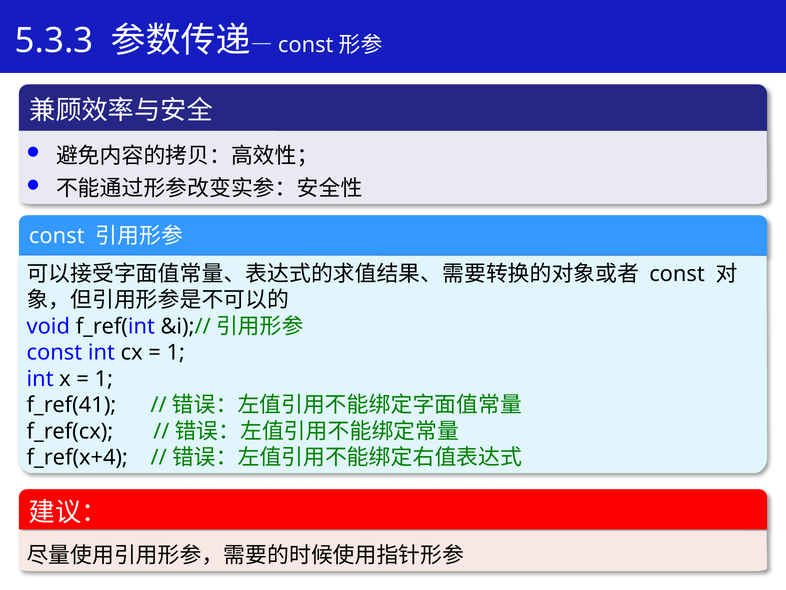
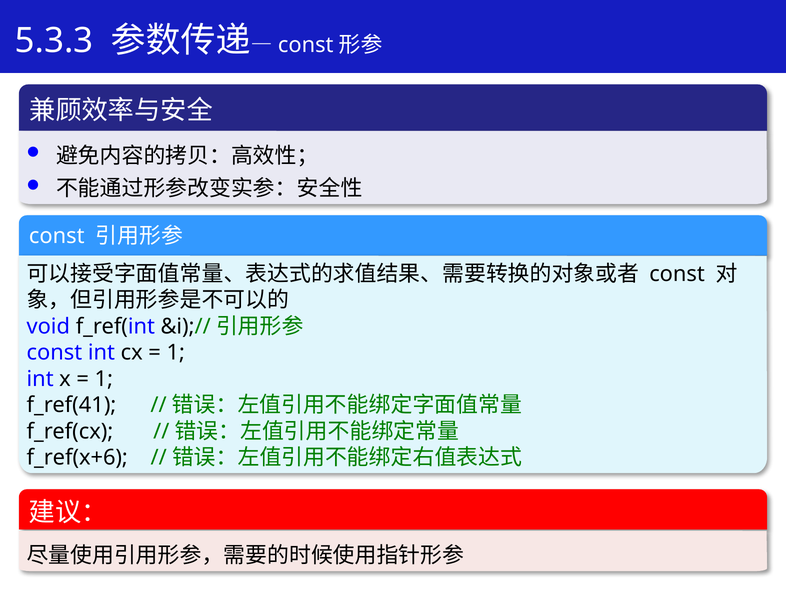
f_ref(x+4: f_ref(x+4 -> f_ref(x+6
